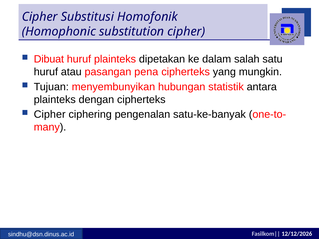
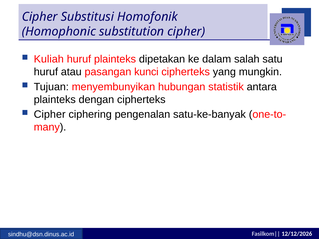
Dibuat: Dibuat -> Kuliah
pena: pena -> kunci
